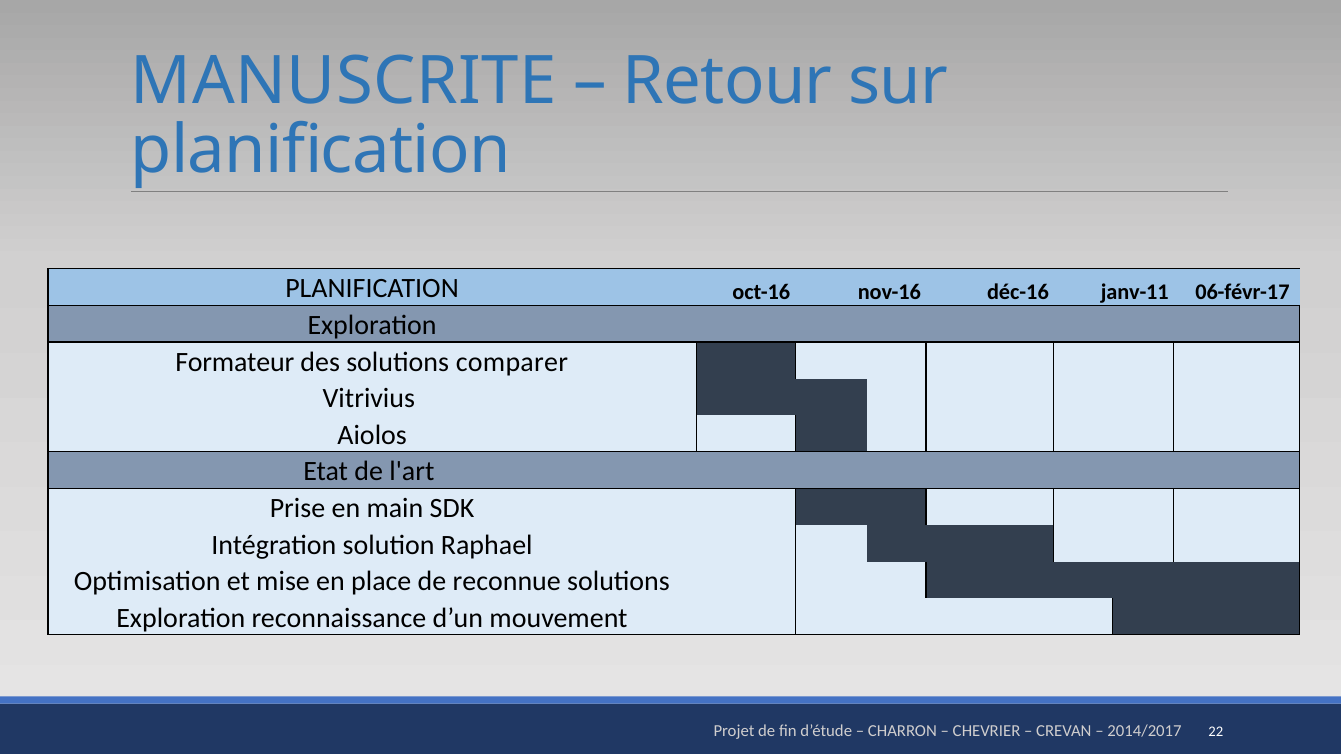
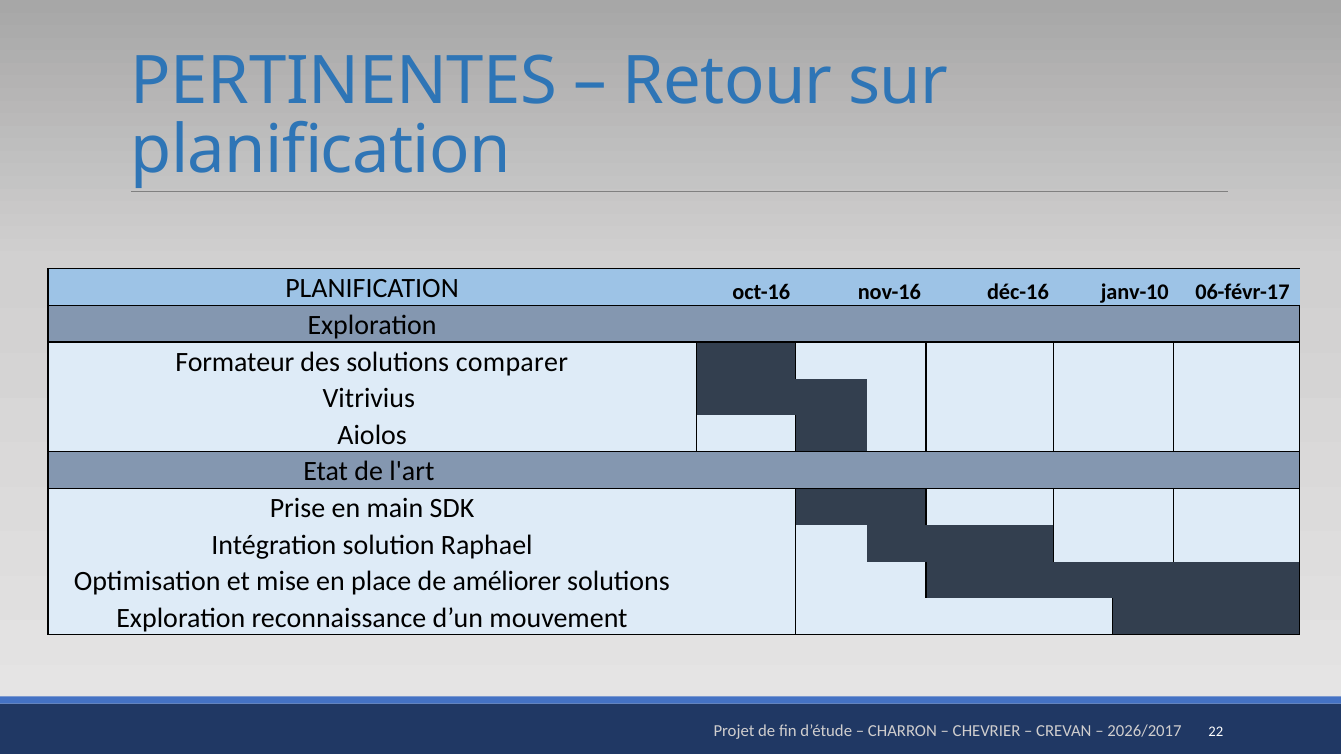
MANUSCRITE: MANUSCRITE -> PERTINENTES
janv-11: janv-11 -> janv-10
reconnue: reconnue -> améliorer
2014/2017: 2014/2017 -> 2026/2017
